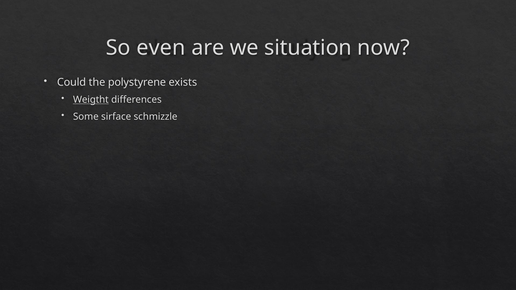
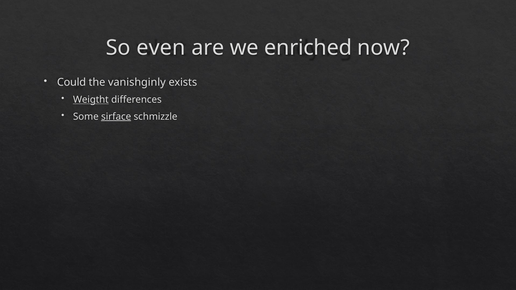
situation: situation -> enriched
polystyrene: polystyrene -> vanishginly
sirface underline: none -> present
